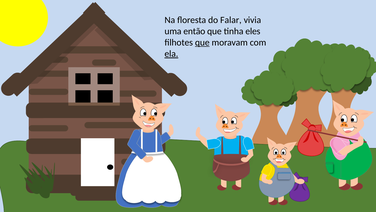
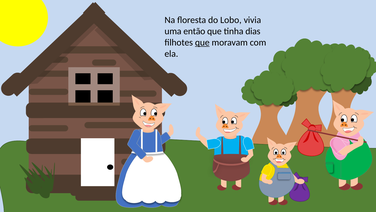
Falar: Falar -> Lobo
eles: eles -> dias
ela underline: present -> none
